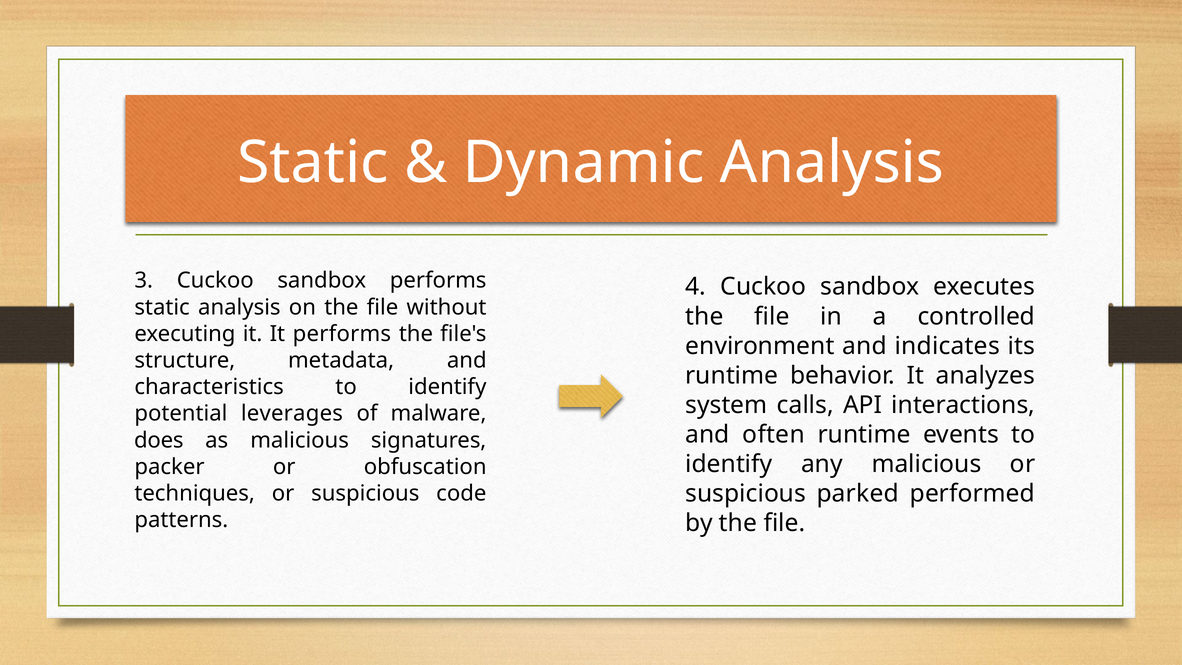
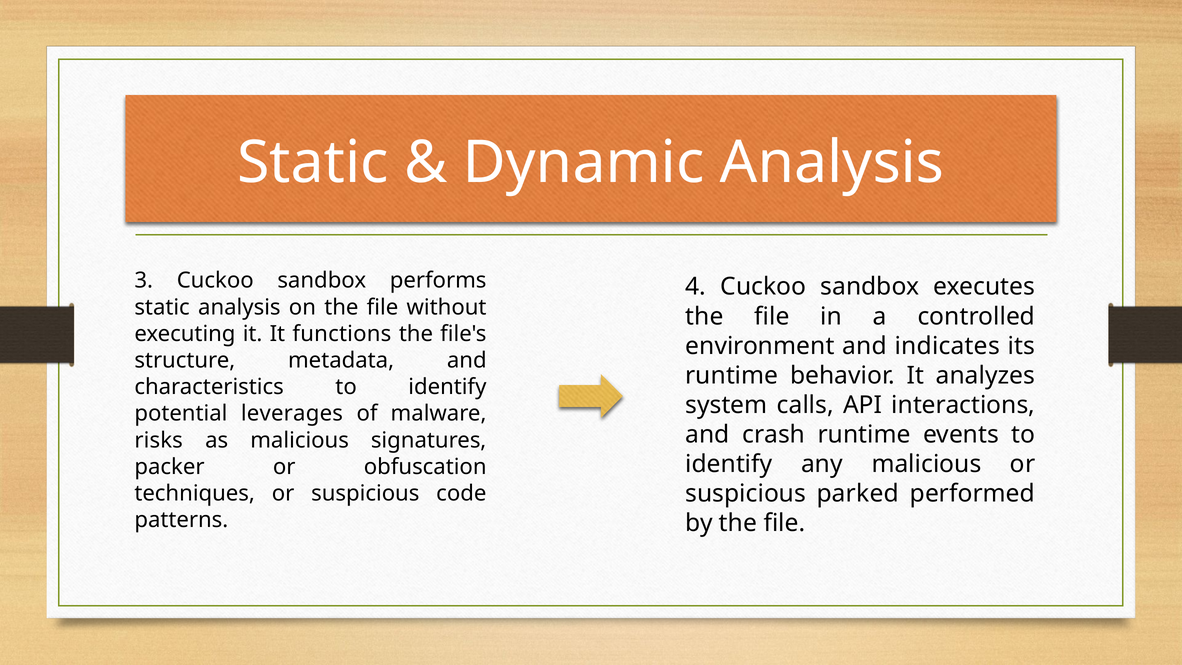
It performs: performs -> functions
often: often -> crash
does: does -> risks
